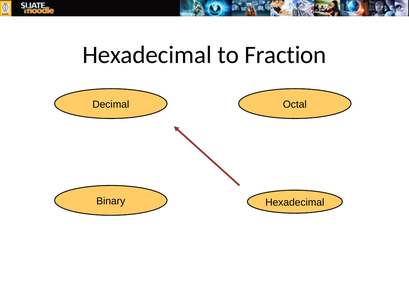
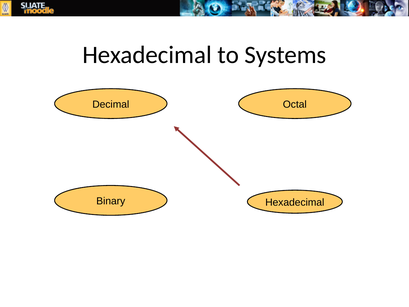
Fraction: Fraction -> Systems
